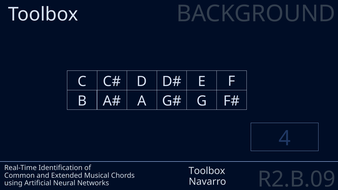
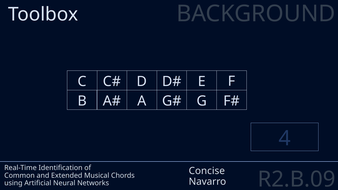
Toolbox at (207, 171): Toolbox -> Concise
